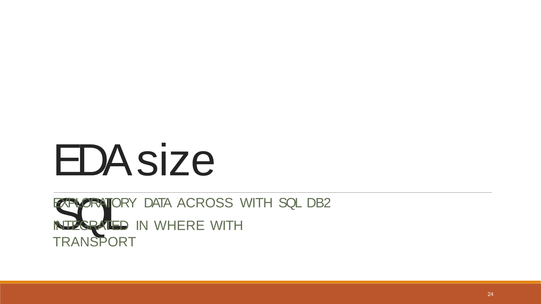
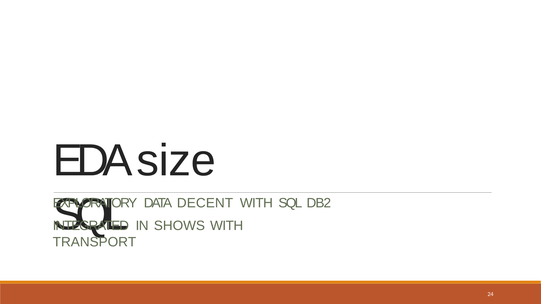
ACROSS: ACROSS -> DECENT
WHERE: WHERE -> SHOWS
